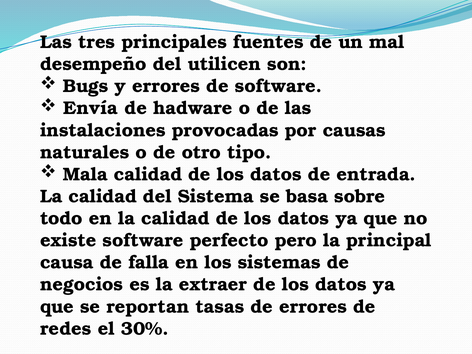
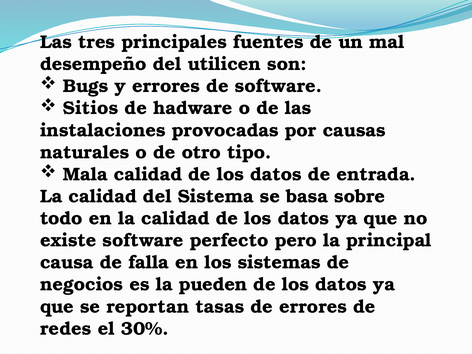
Envía: Envía -> Sitios
extraer: extraer -> pueden
